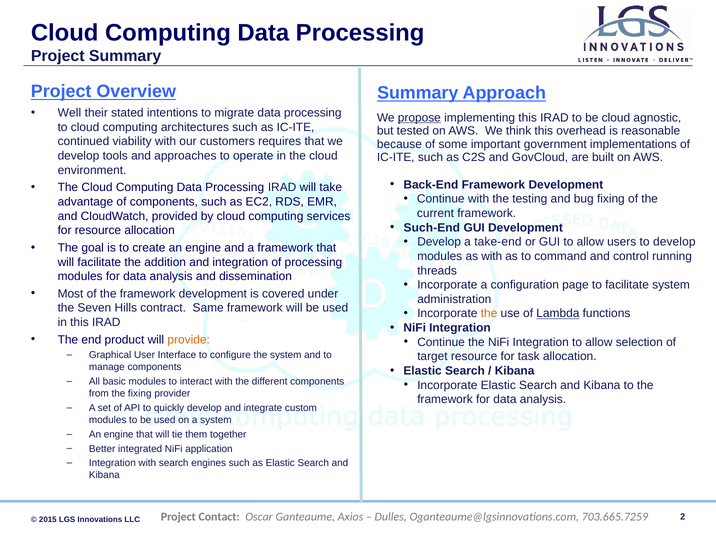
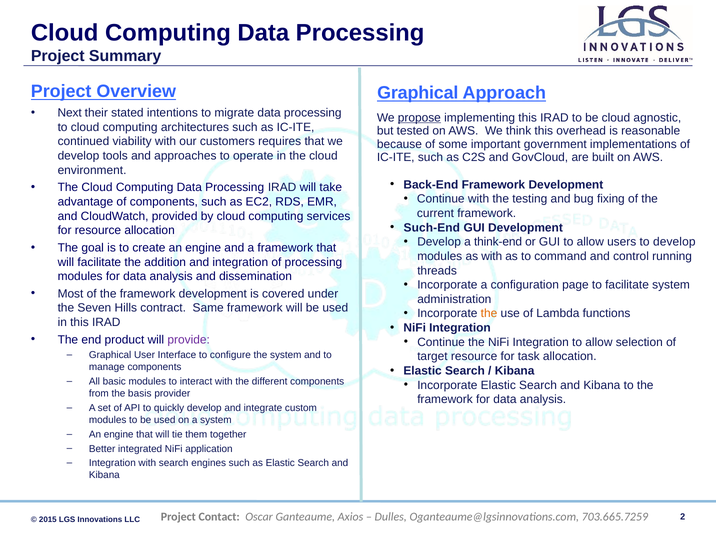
Overview Summary: Summary -> Graphical
Well: Well -> Next
take-end: take-end -> think-end
Lambda underline: present -> none
provide colour: orange -> purple
the fixing: fixing -> basis
